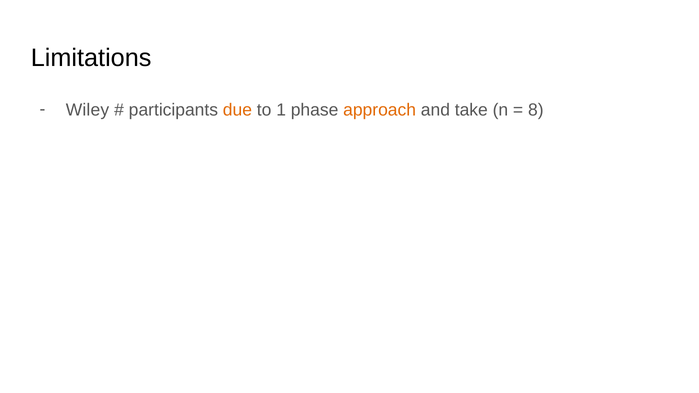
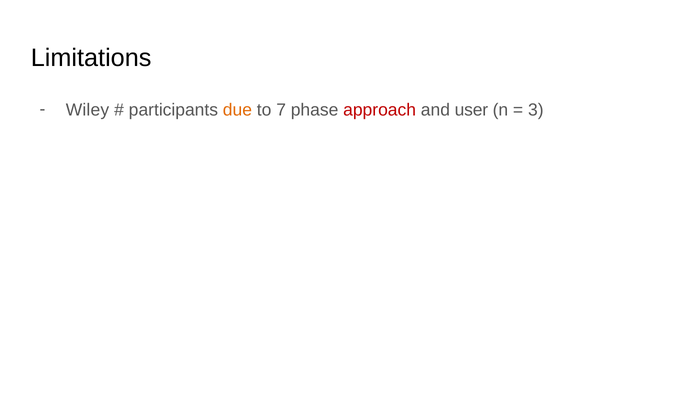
1: 1 -> 7
approach colour: orange -> red
take: take -> user
8: 8 -> 3
